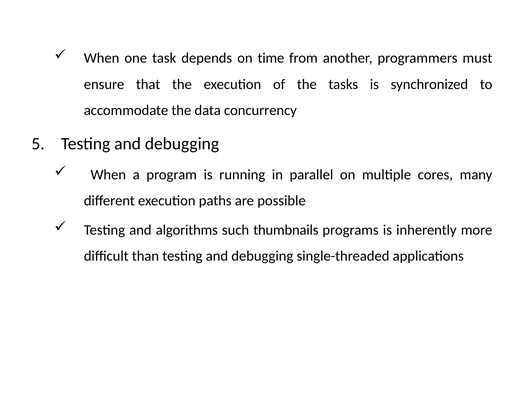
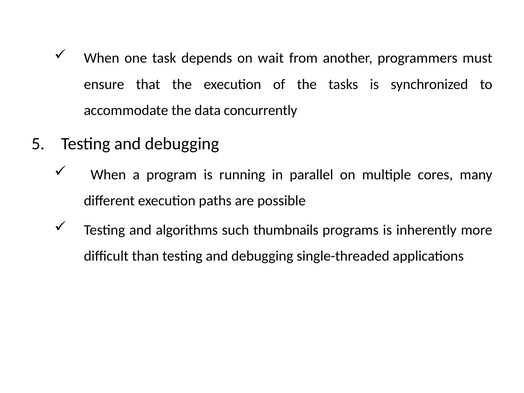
time: time -> wait
concurrency: concurrency -> concurrently
